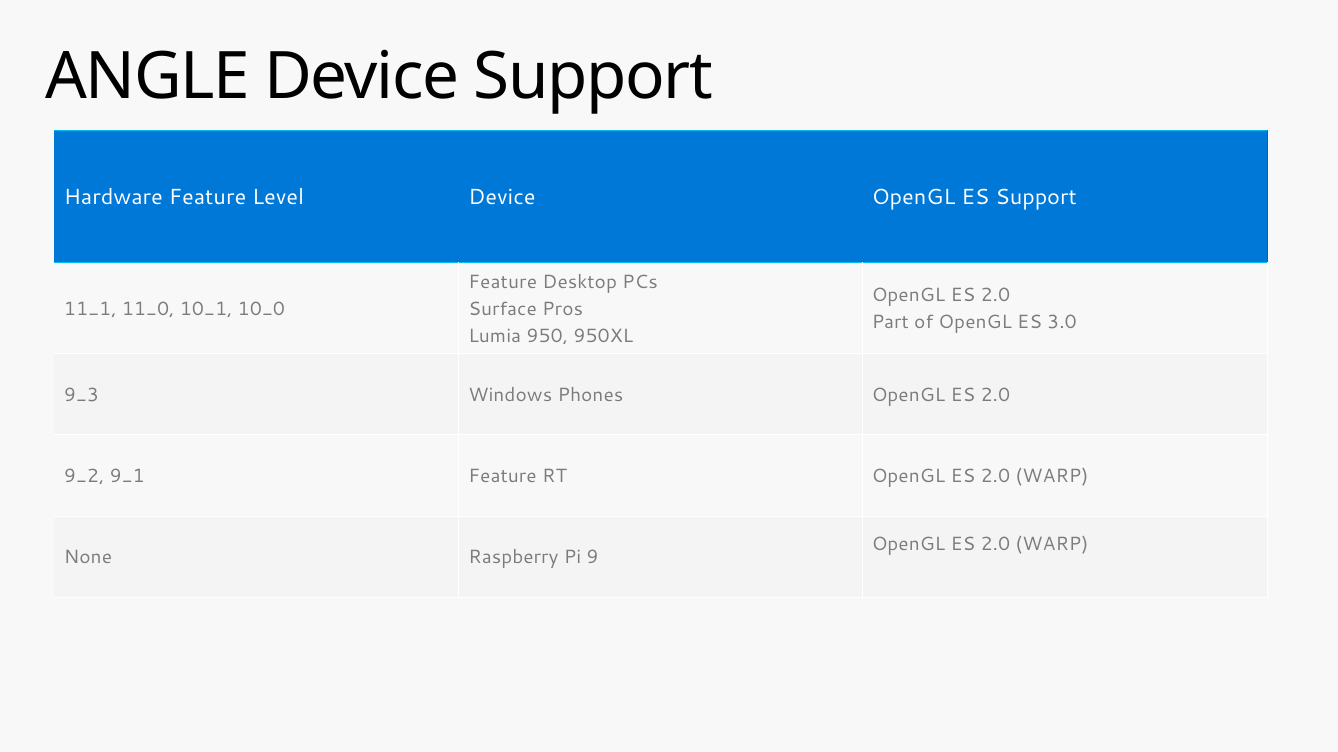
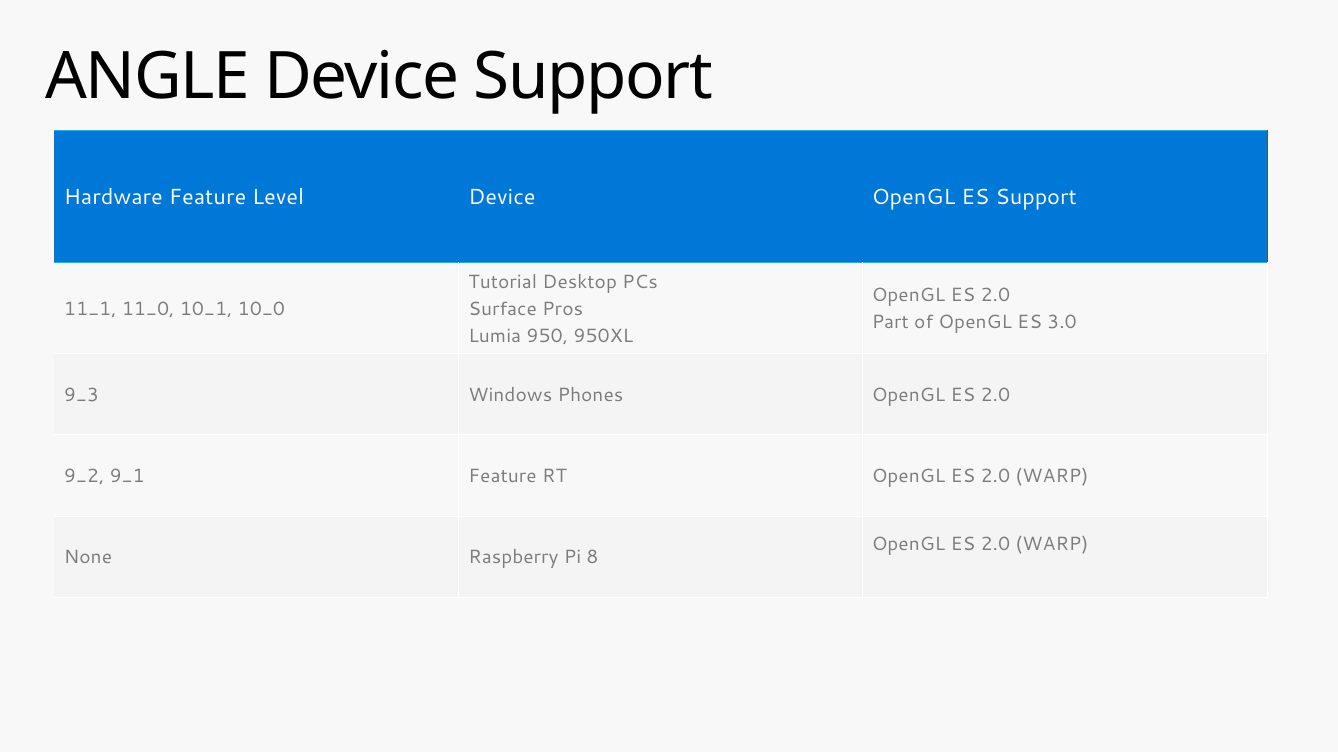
Feature at (503, 282): Feature -> Tutorial
9: 9 -> 8
